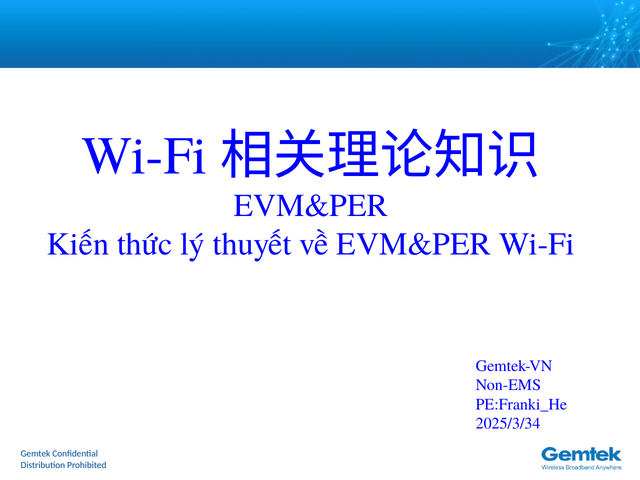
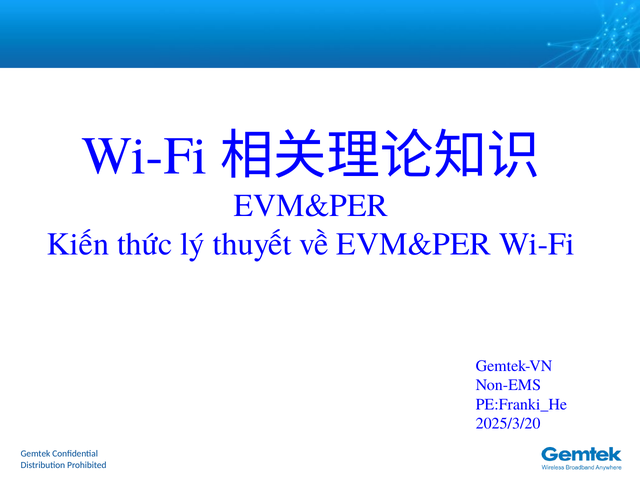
2025/3/34: 2025/3/34 -> 2025/3/20
